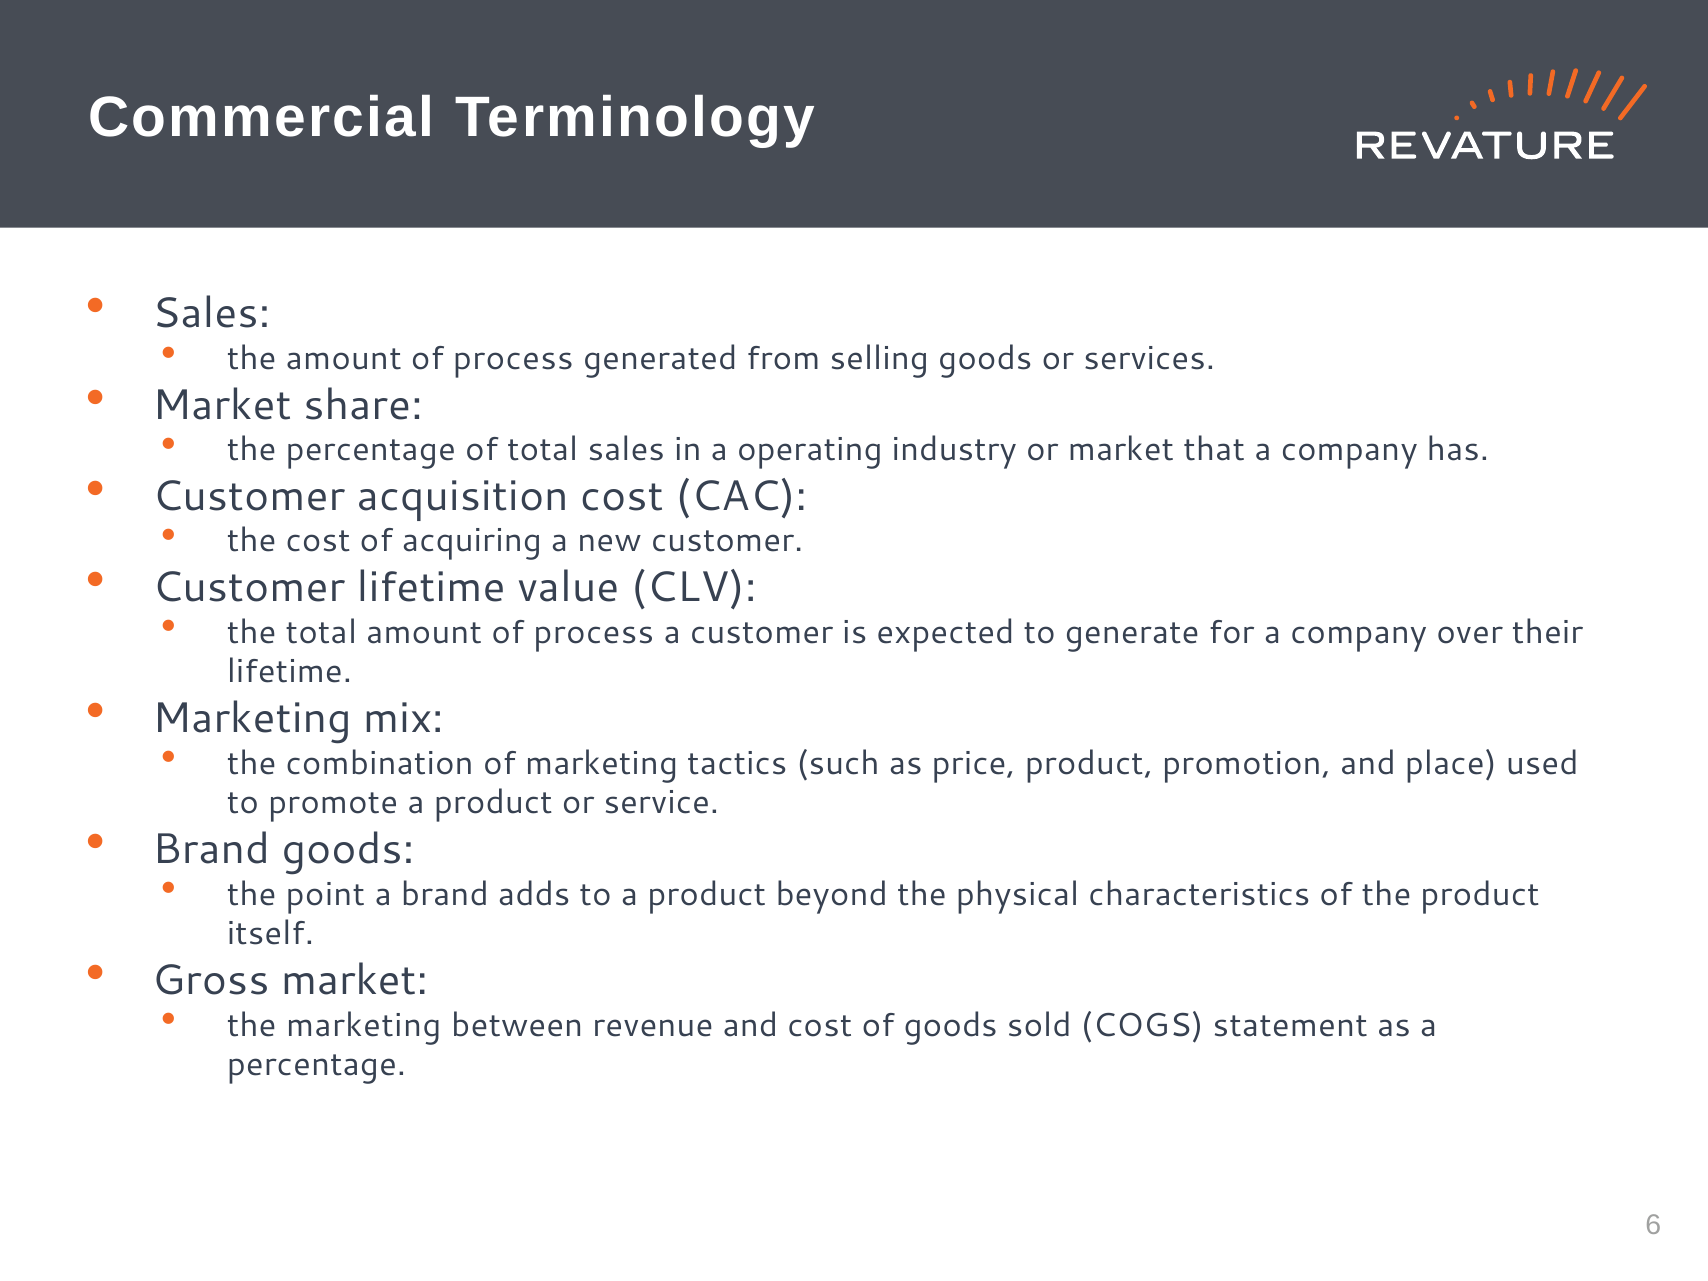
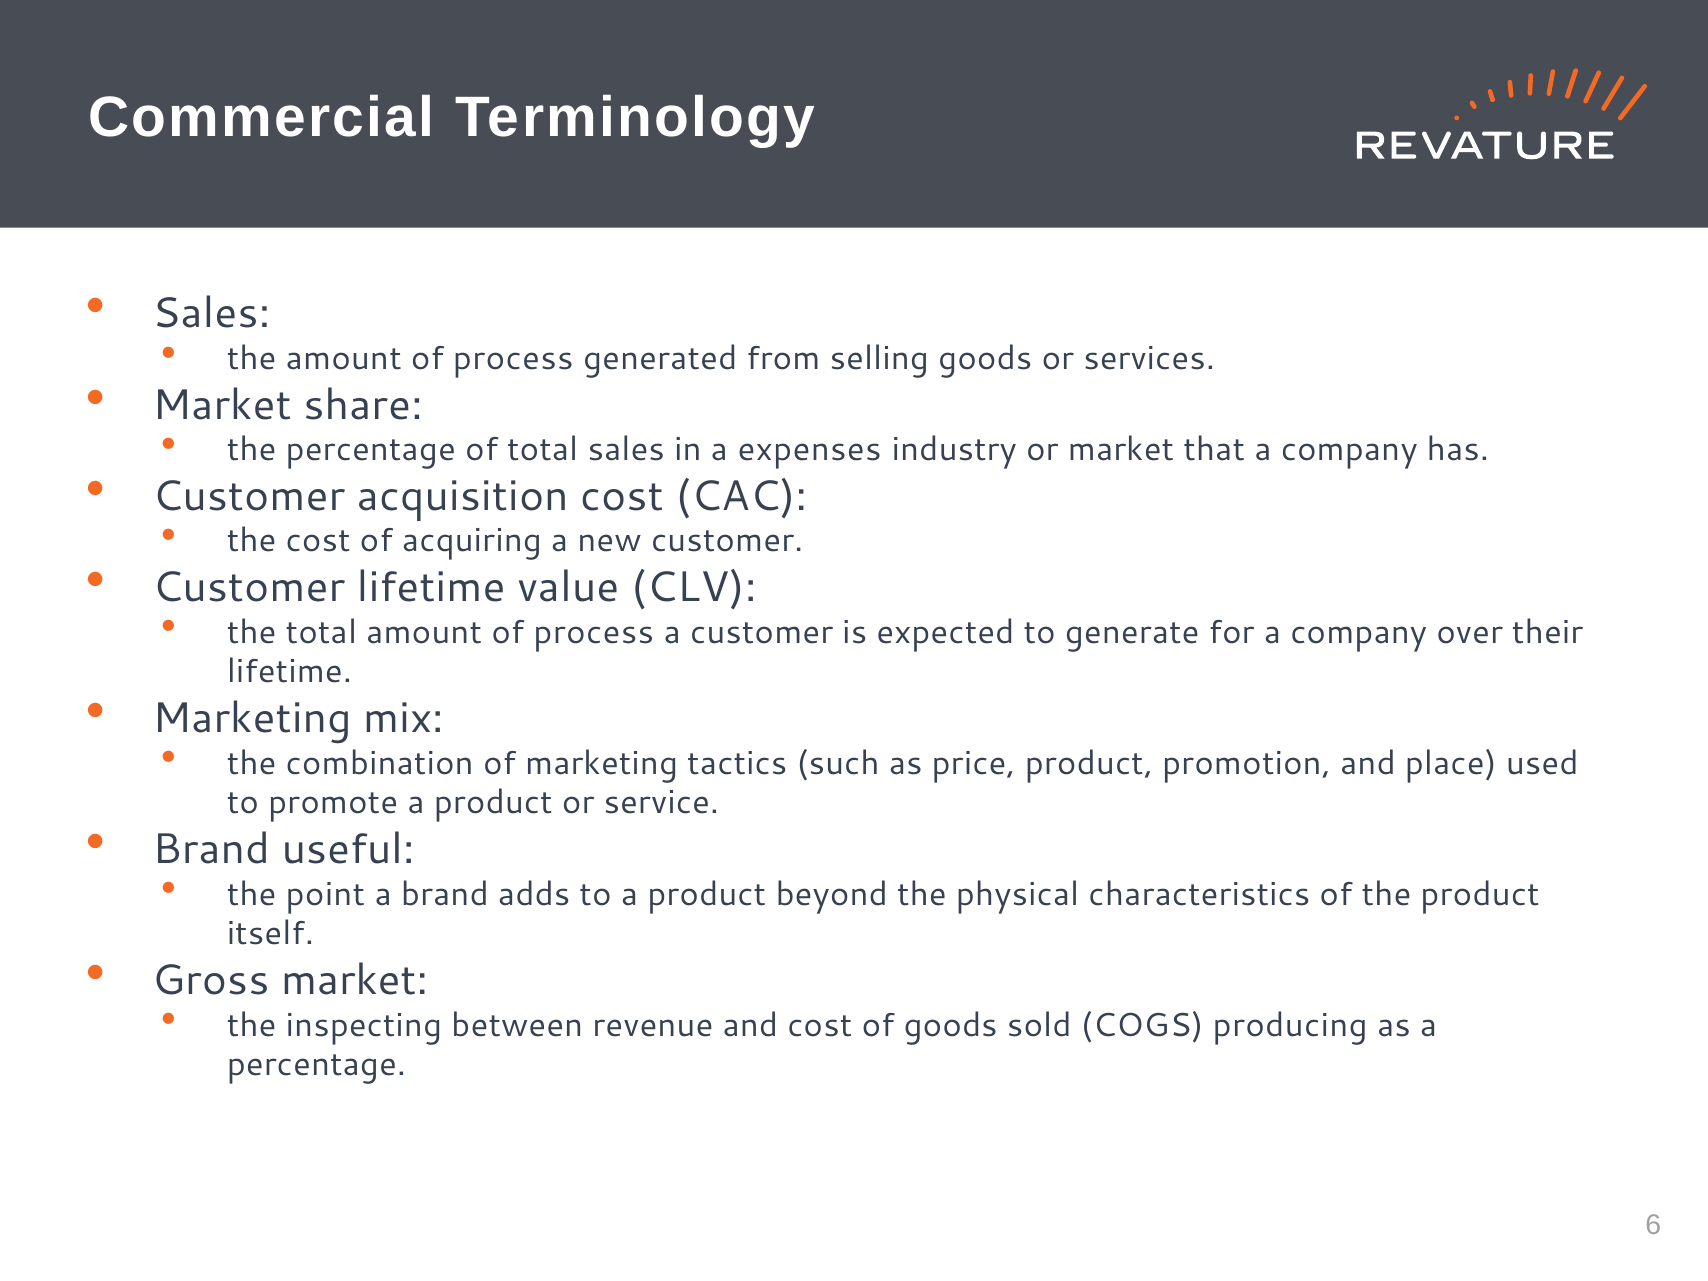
operating: operating -> expenses
Brand goods: goods -> useful
the marketing: marketing -> inspecting
statement: statement -> producing
